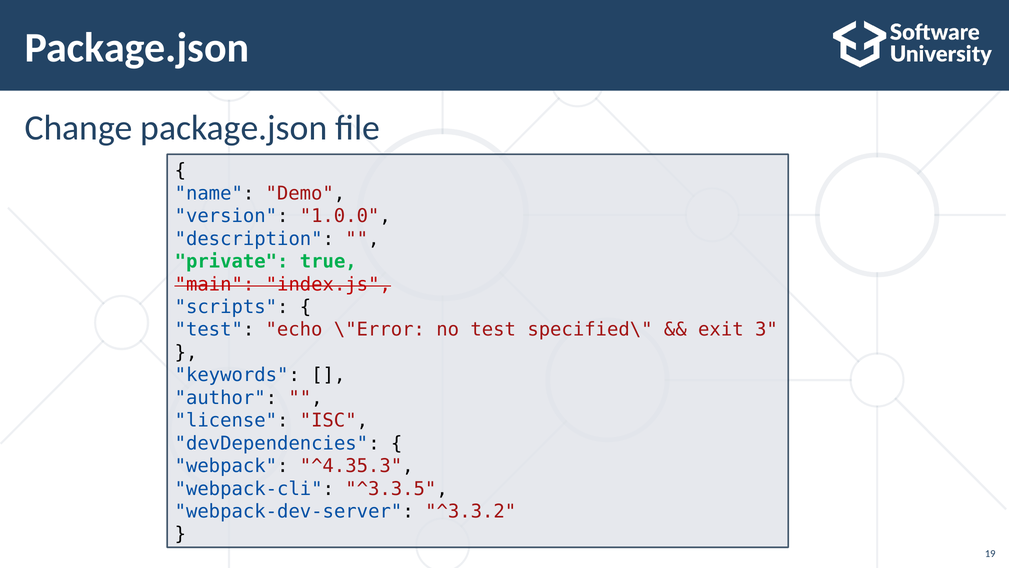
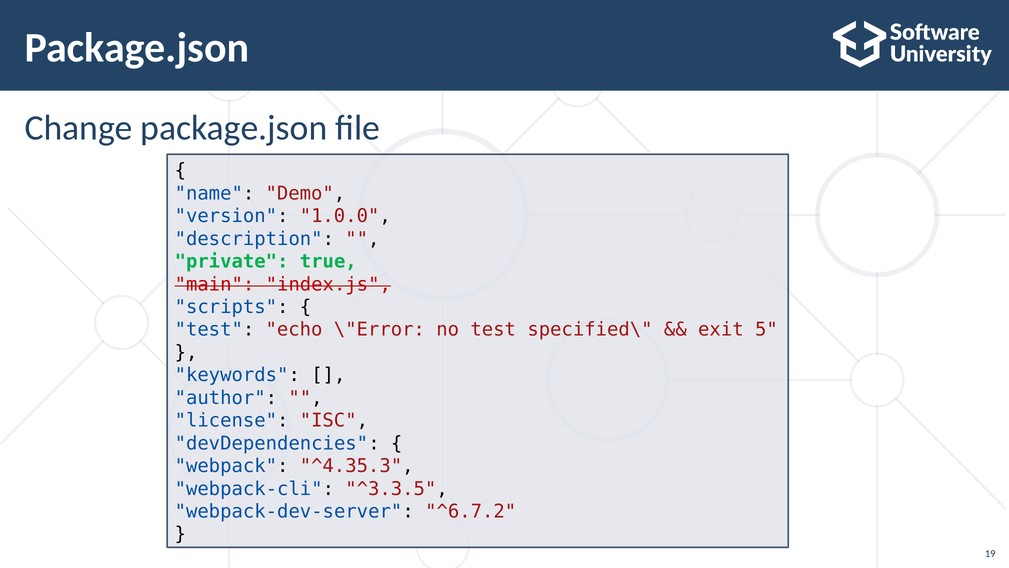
3: 3 -> 5
^3.3.2: ^3.3.2 -> ^6.7.2
